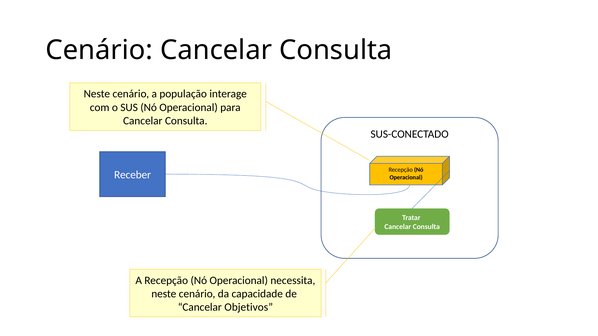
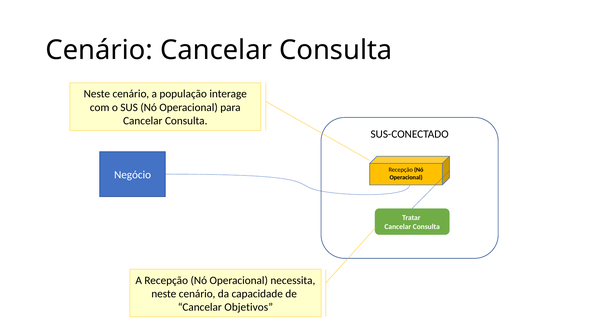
Receber: Receber -> Negócio
